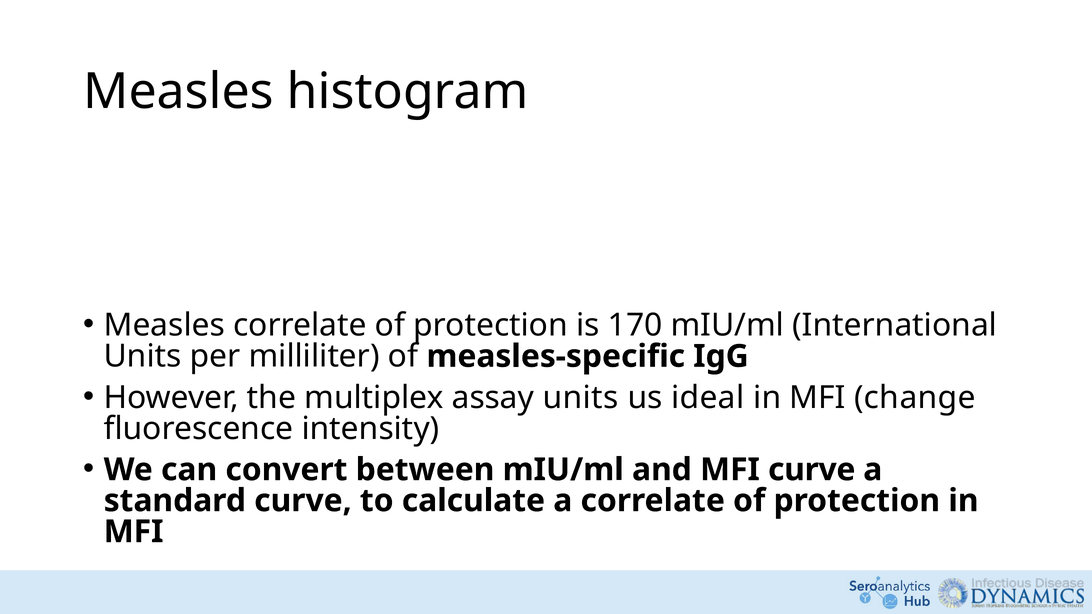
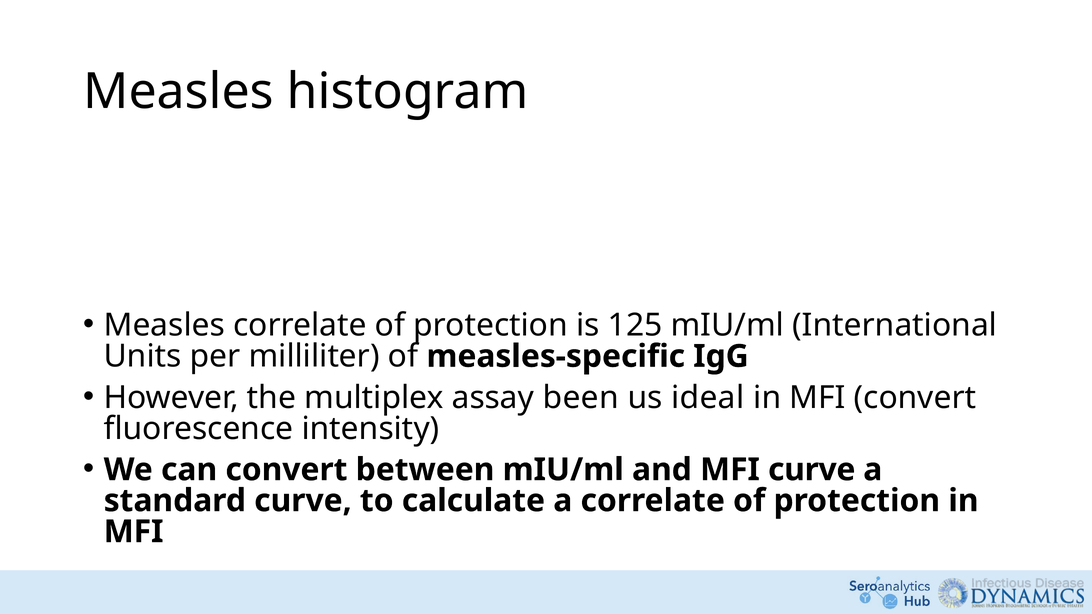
170: 170 -> 125
assay units: units -> been
MFI change: change -> convert
